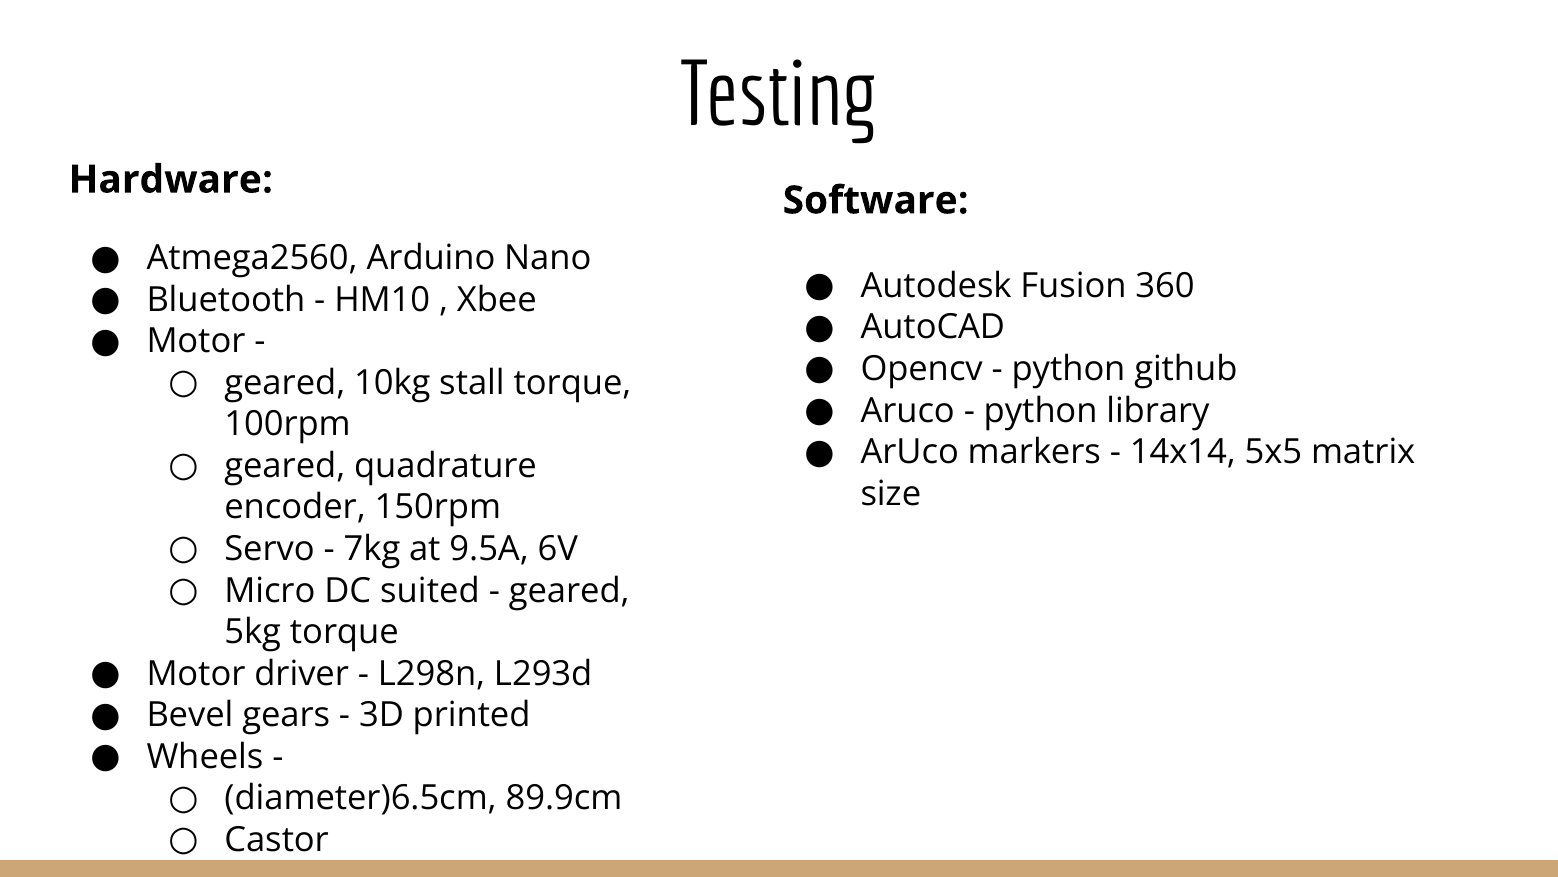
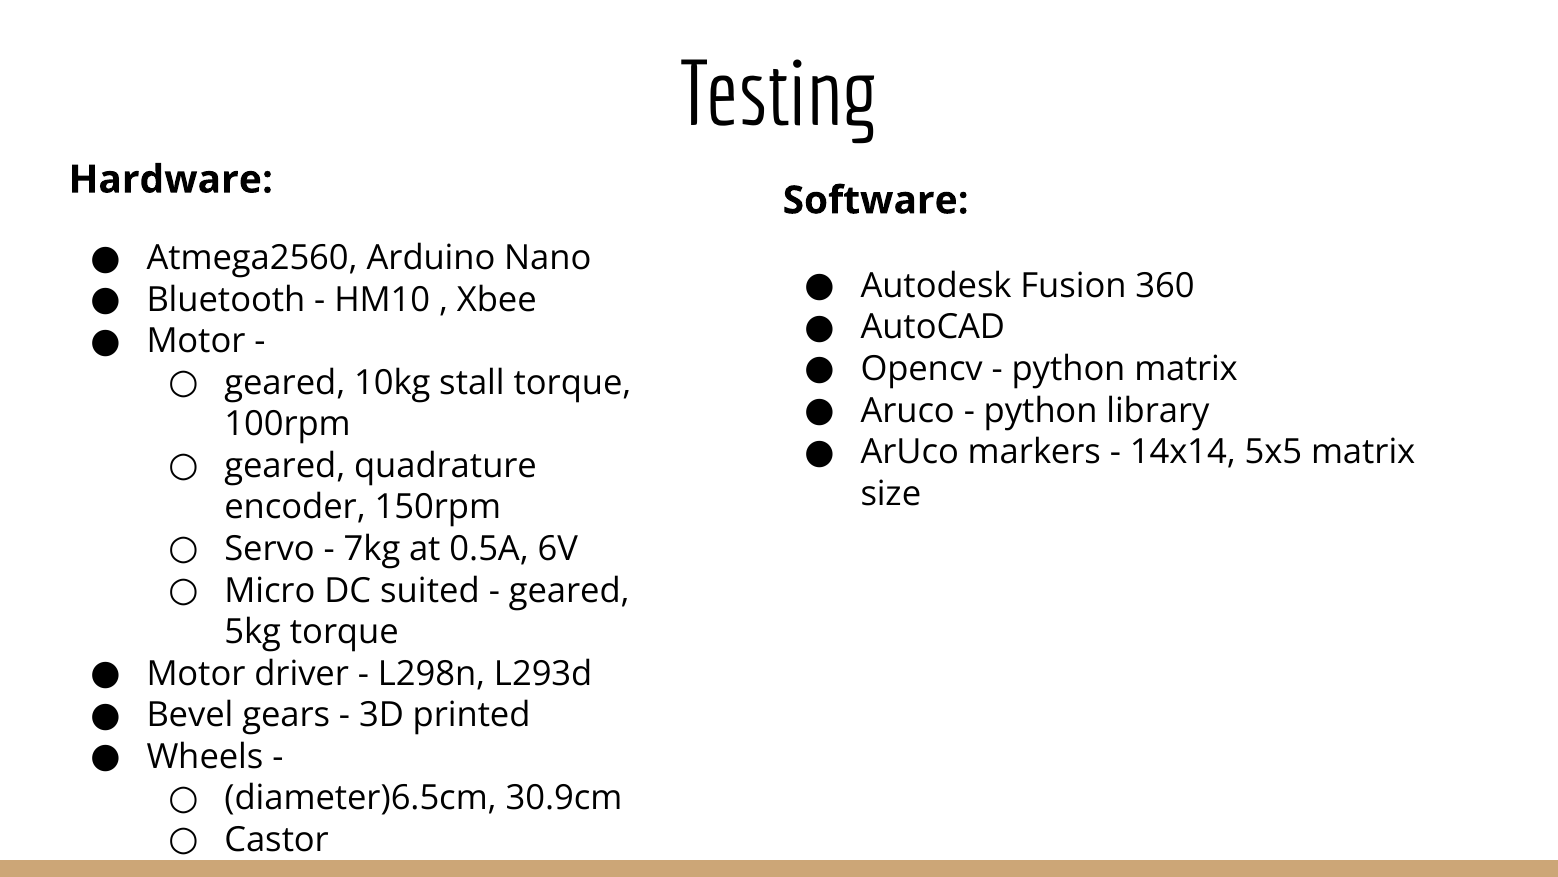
python github: github -> matrix
9.5A: 9.5A -> 0.5A
89.9cm: 89.9cm -> 30.9cm
